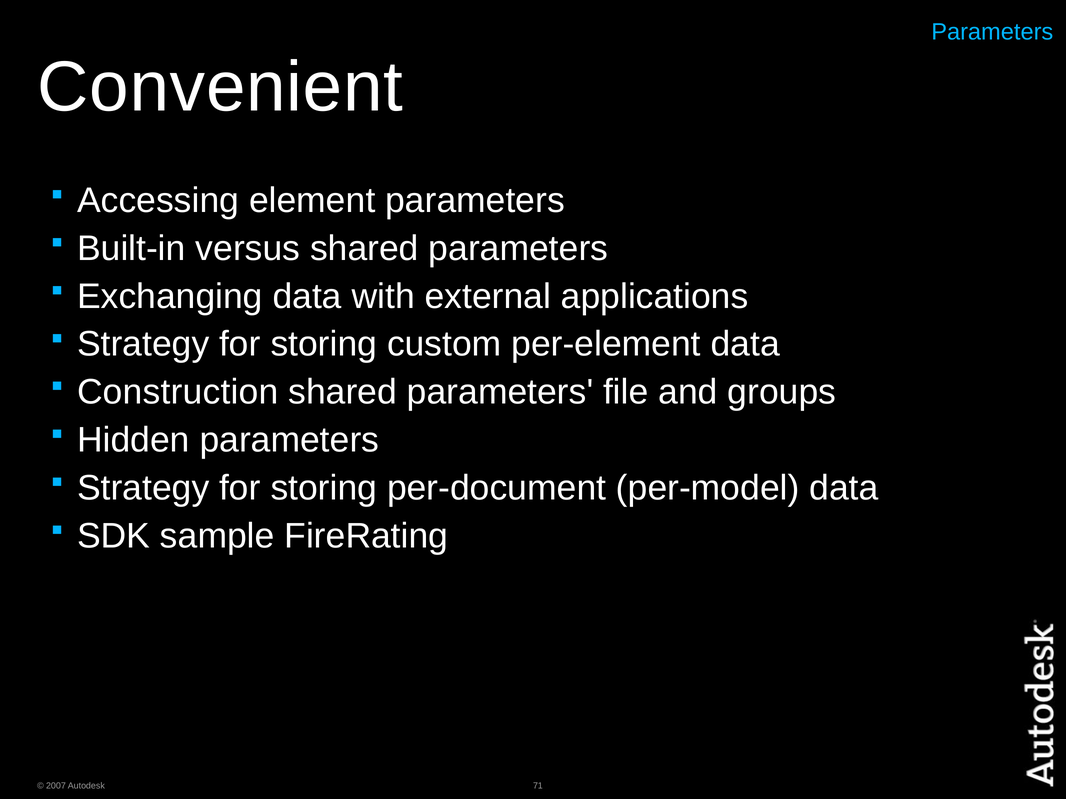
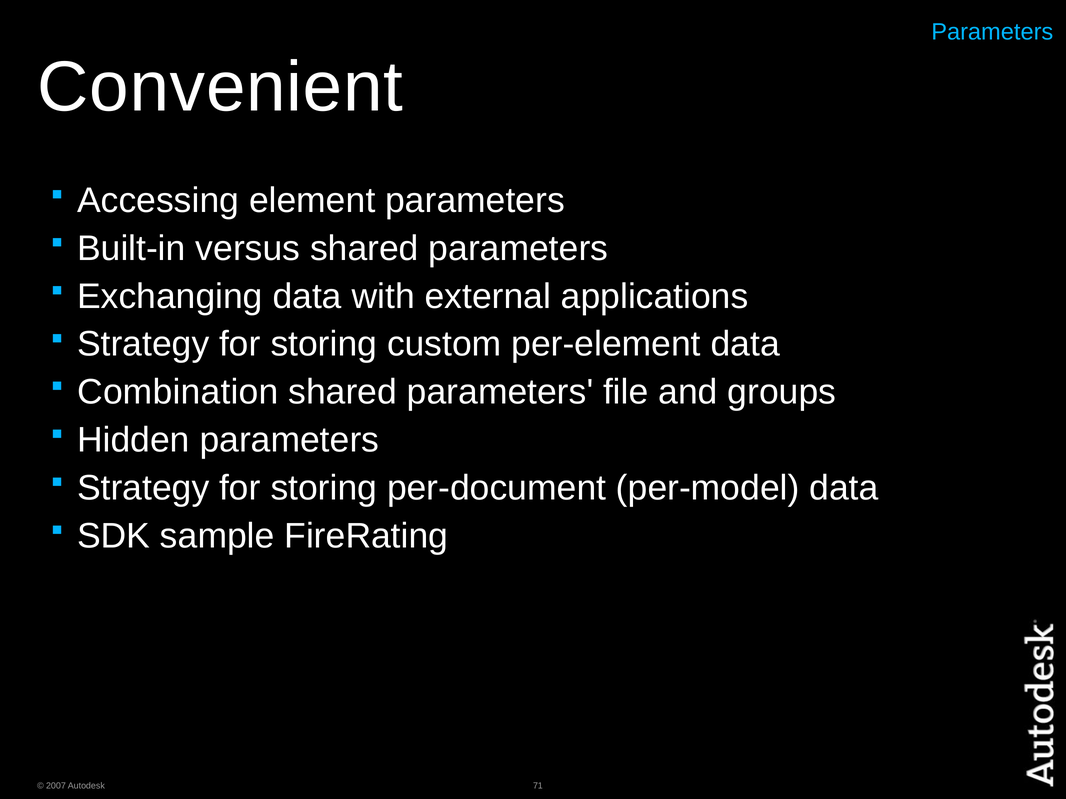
Construction: Construction -> Combination
